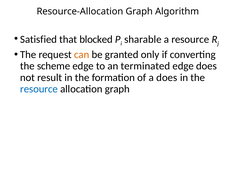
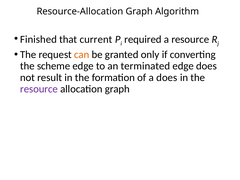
Satisfied: Satisfied -> Finished
blocked: blocked -> current
sharable: sharable -> required
resource at (39, 89) colour: blue -> purple
